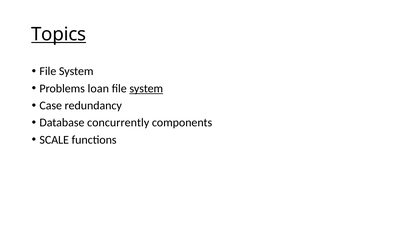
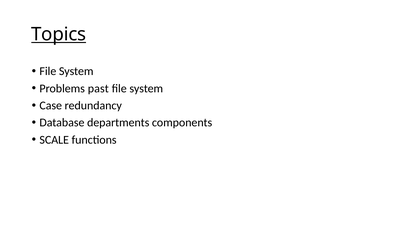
loan: loan -> past
system at (146, 88) underline: present -> none
concurrently: concurrently -> departments
